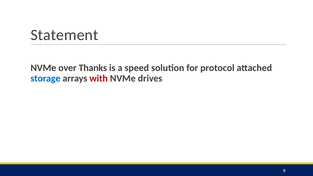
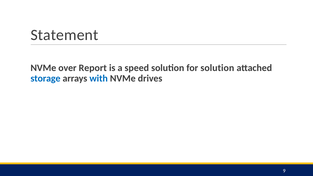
Thanks: Thanks -> Report
for protocol: protocol -> solution
with colour: red -> blue
